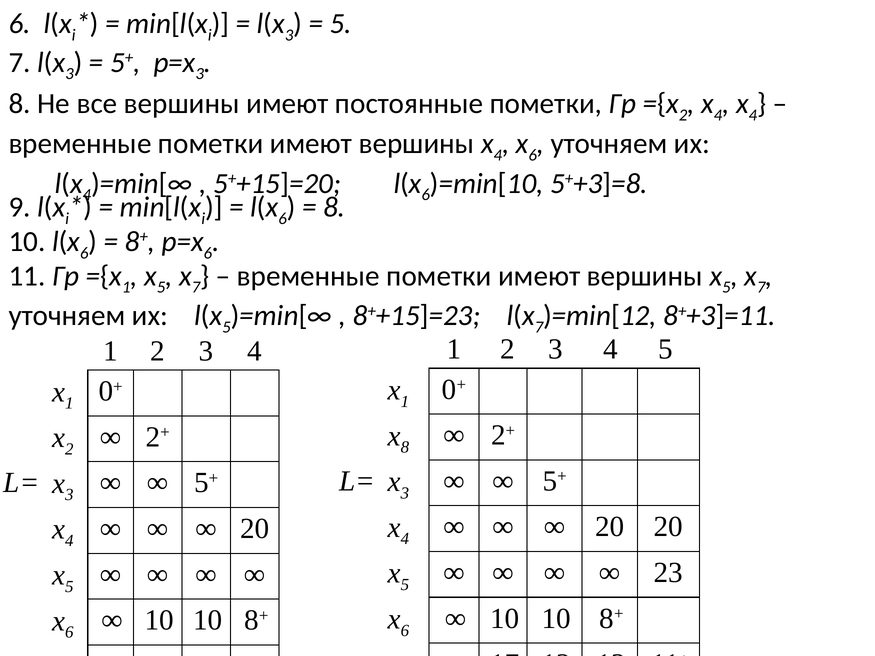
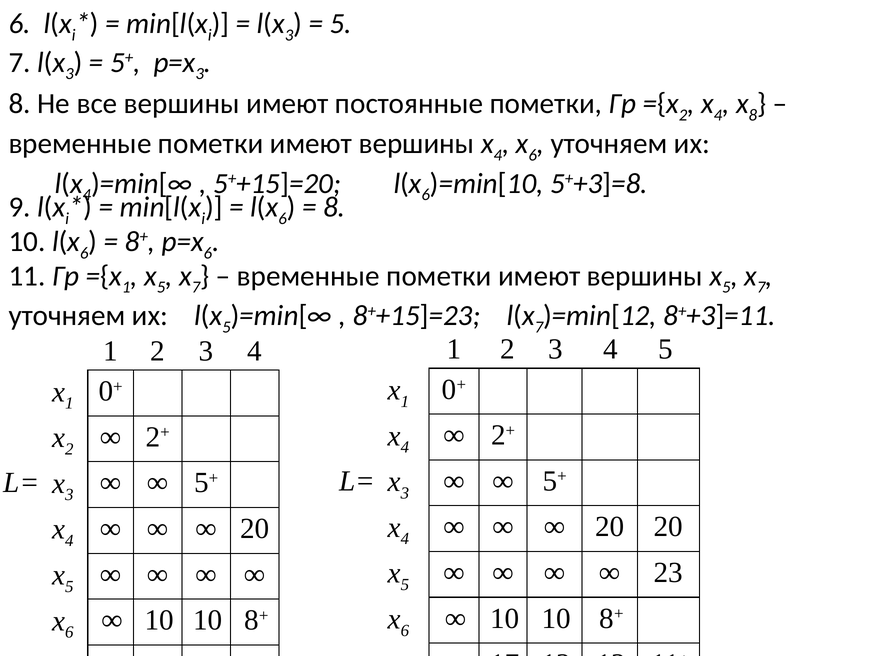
4 at (753, 115): 4 -> 8
8 at (405, 447): 8 -> 4
